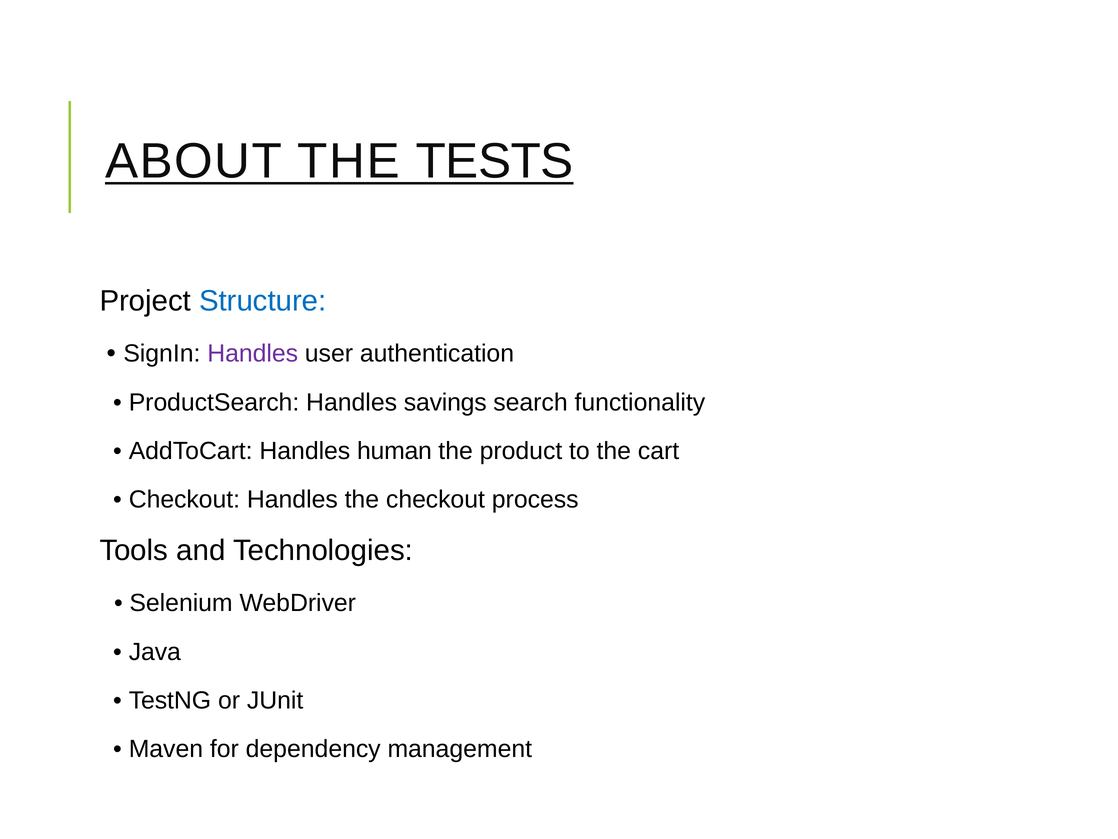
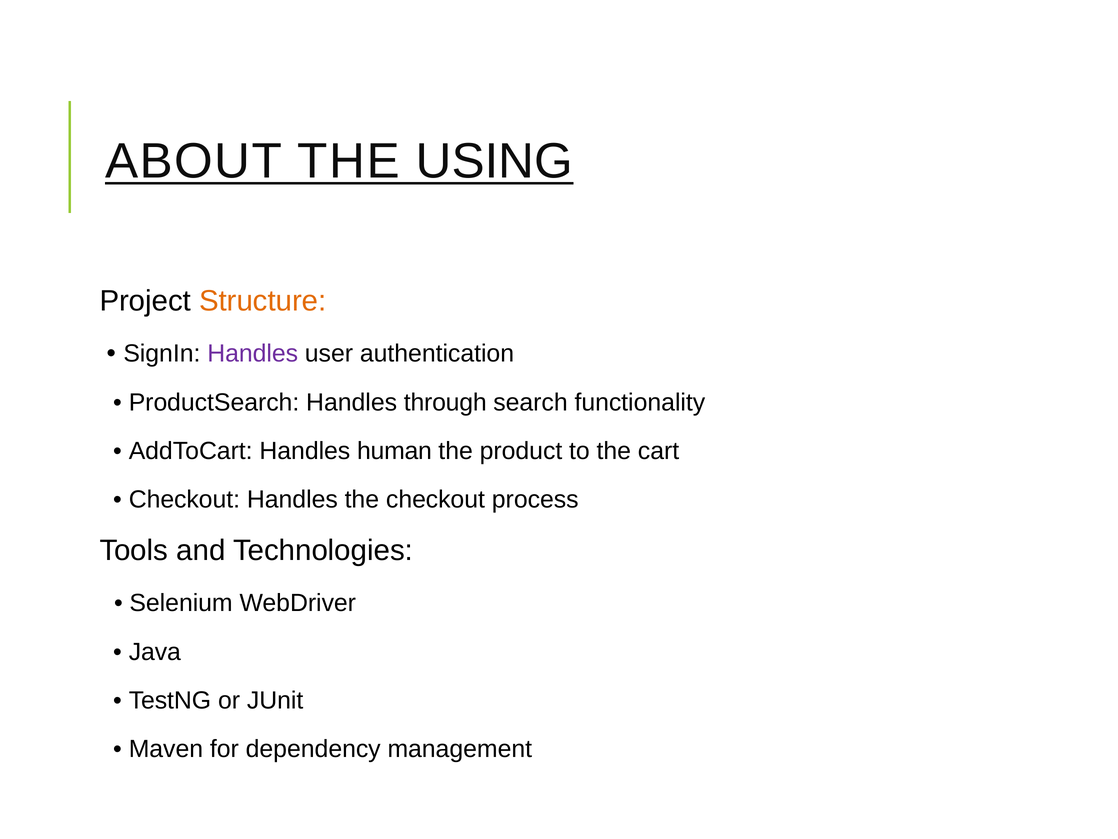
TESTS: TESTS -> USING
Structure colour: blue -> orange
savings: savings -> through
